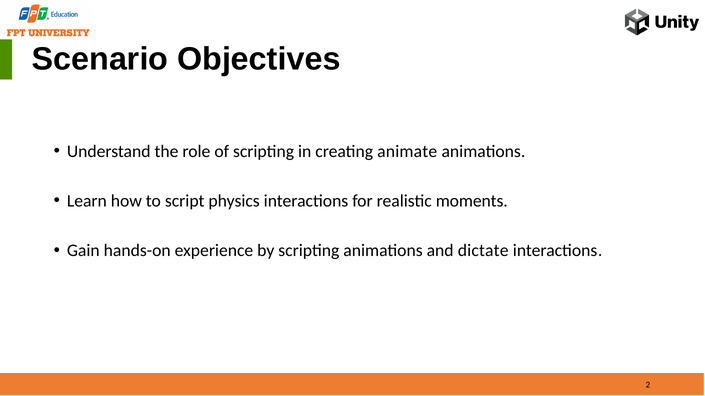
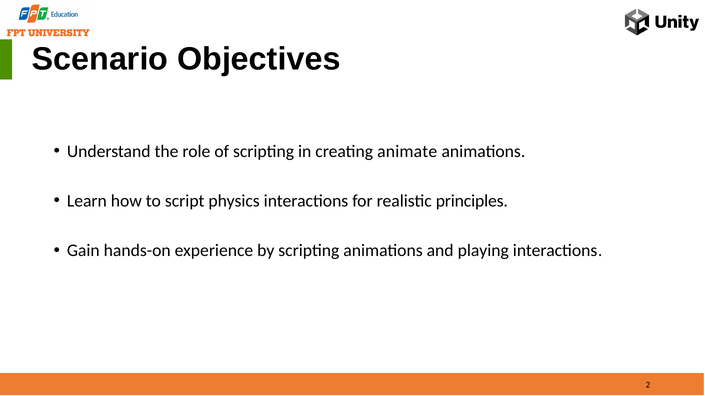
moments: moments -> principles
dictate: dictate -> playing
